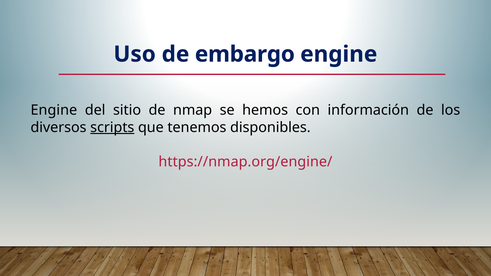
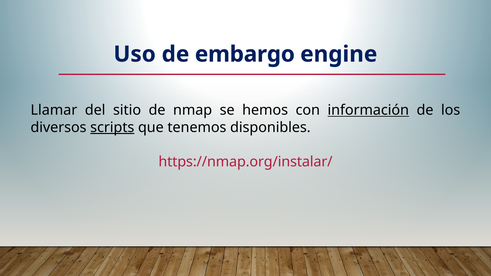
Engine at (54, 110): Engine -> Llamar
información underline: none -> present
https://nmap.org/engine/: https://nmap.org/engine/ -> https://nmap.org/instalar/
